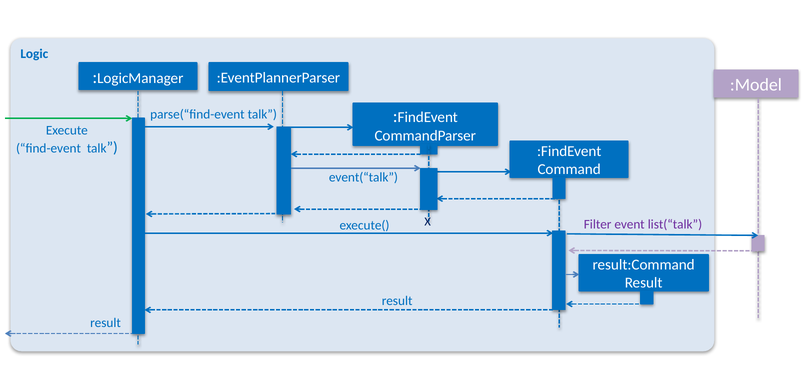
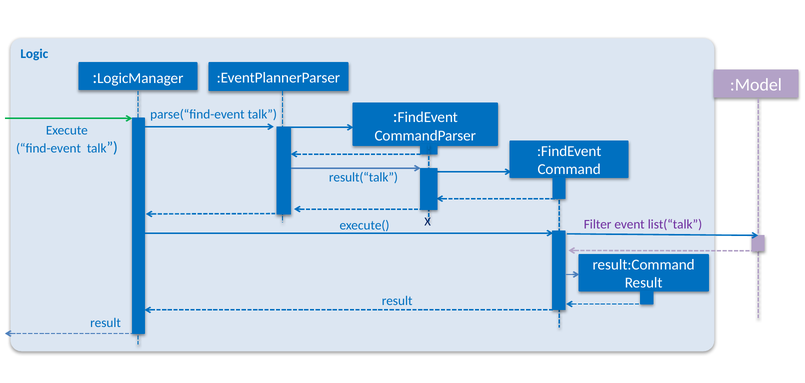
event(“talk: event(“talk -> result(“talk
